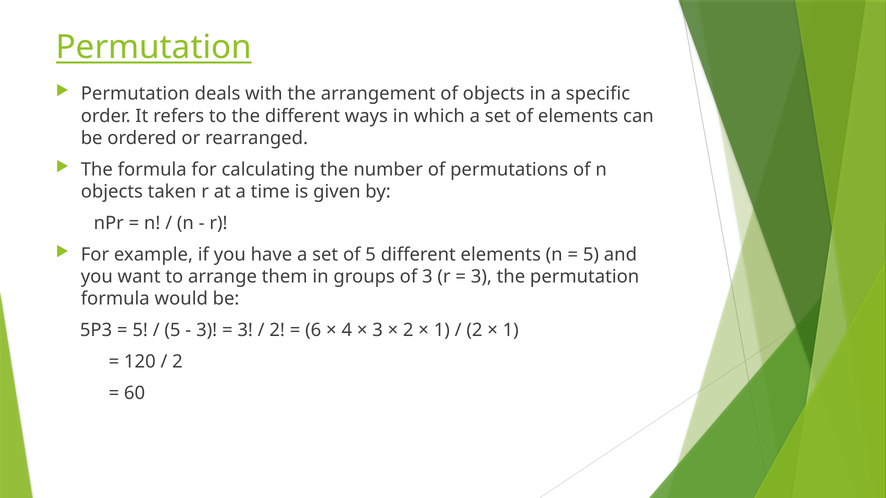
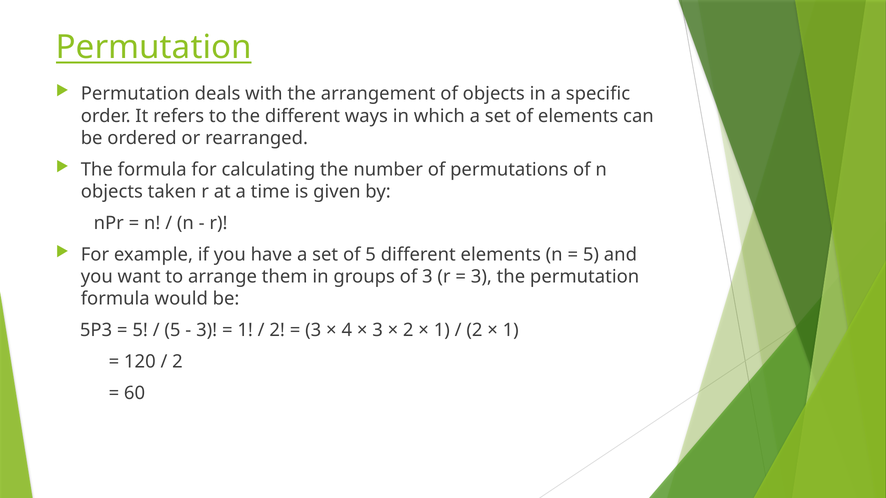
3 at (245, 330): 3 -> 1
6 at (313, 330): 6 -> 3
